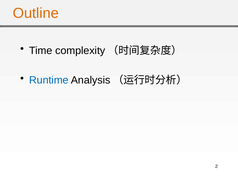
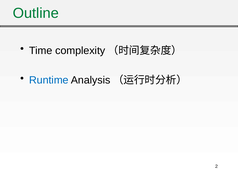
Outline colour: orange -> green
